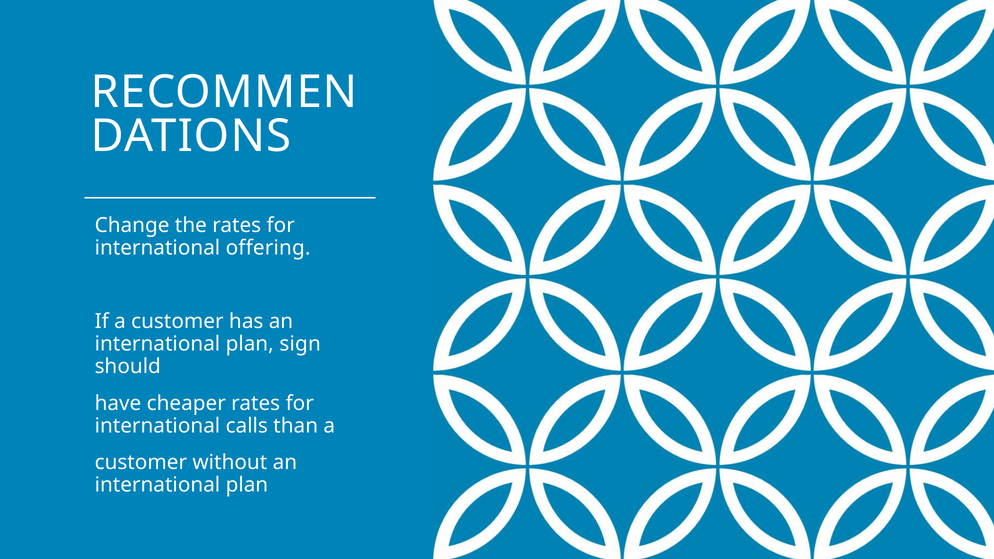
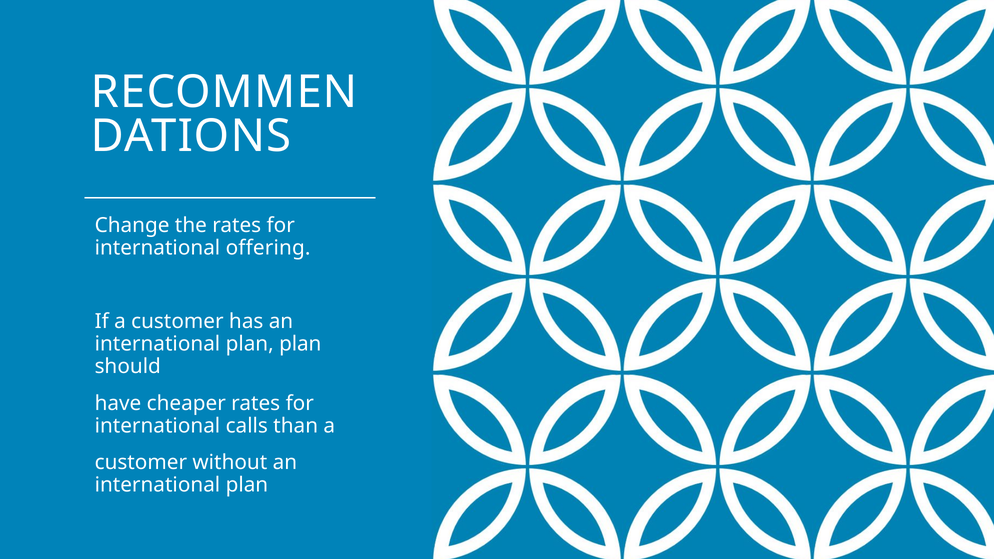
plan sign: sign -> plan
